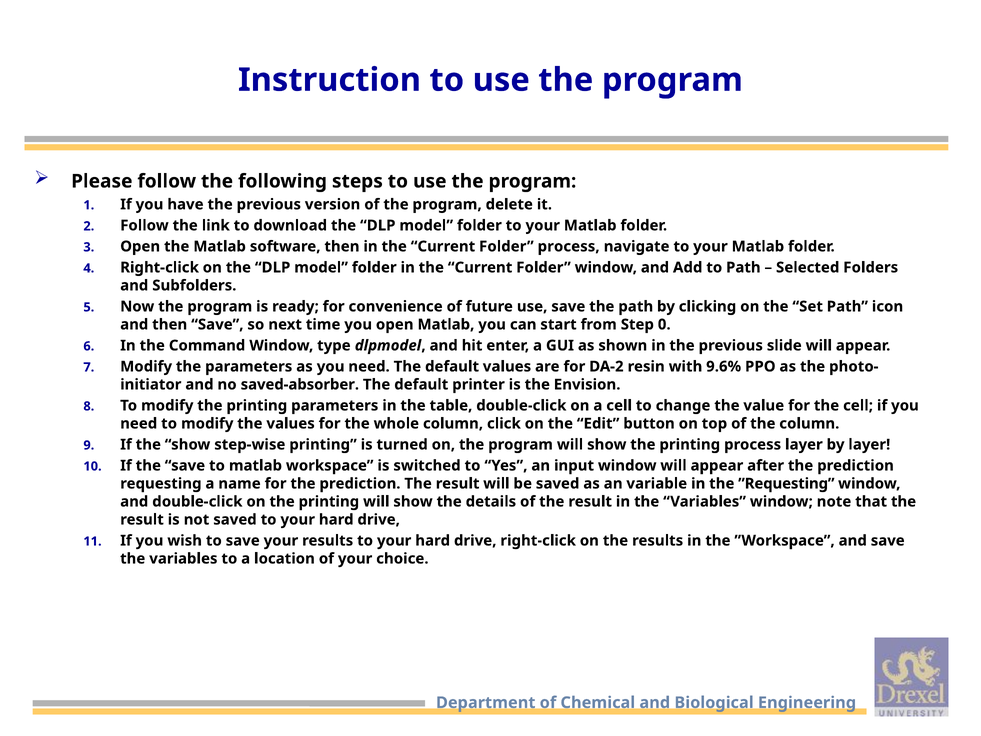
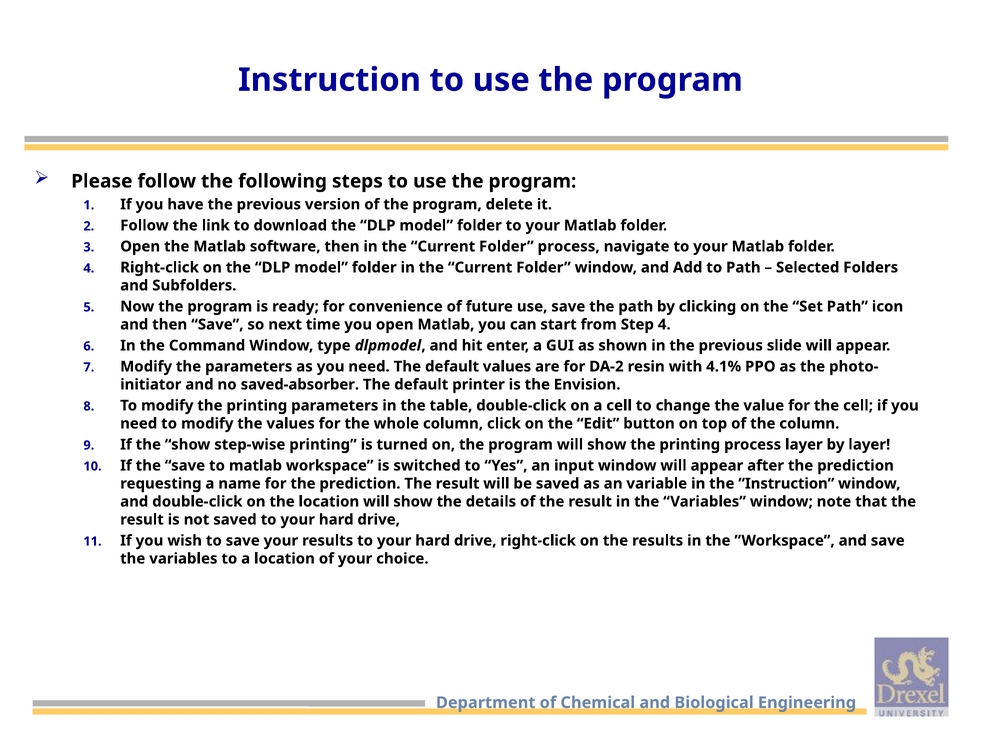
Step 0: 0 -> 4
9.6%: 9.6% -> 4.1%
”Requesting: ”Requesting -> ”Instruction
on the printing: printing -> location
